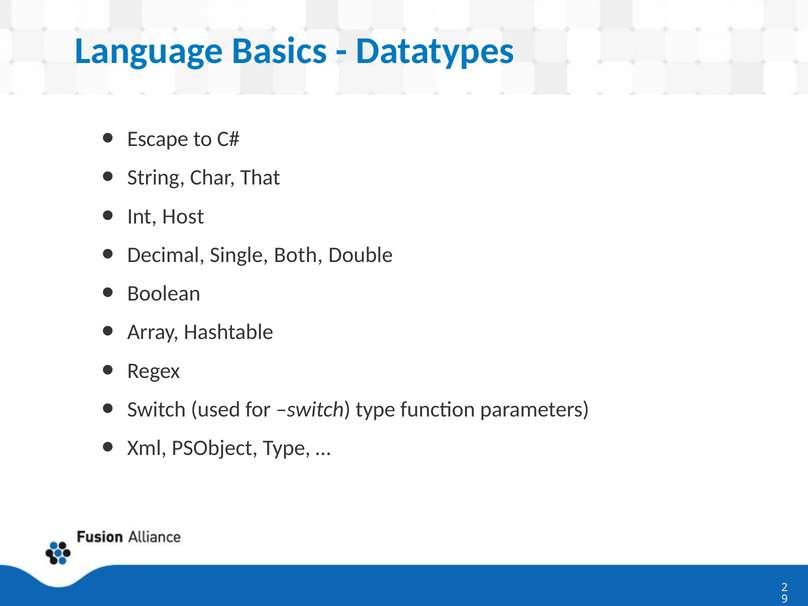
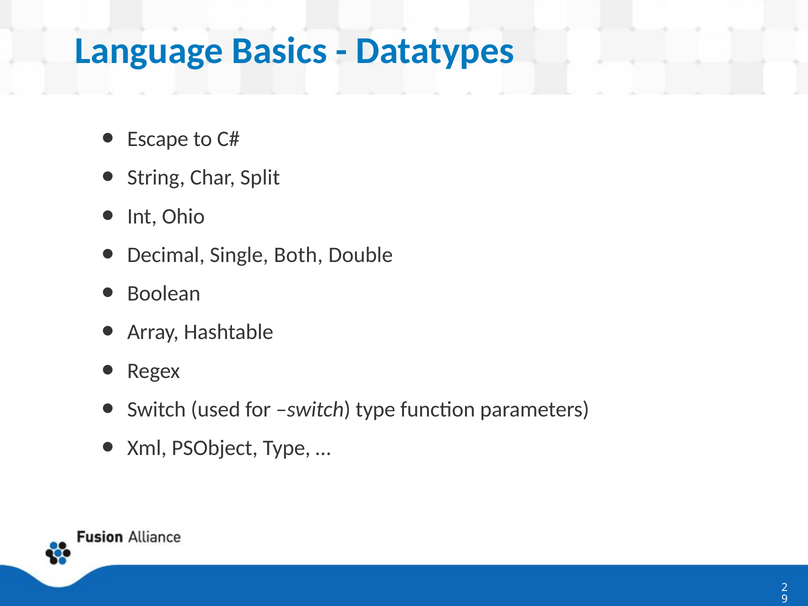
That: That -> Split
Host: Host -> Ohio
